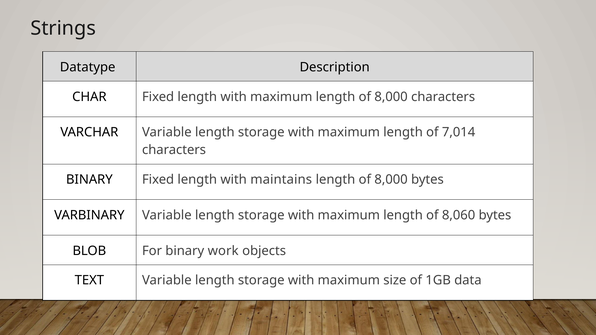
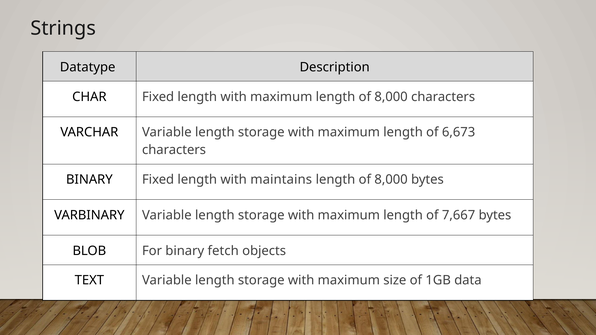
7,014: 7,014 -> 6,673
8,060: 8,060 -> 7,667
work: work -> fetch
